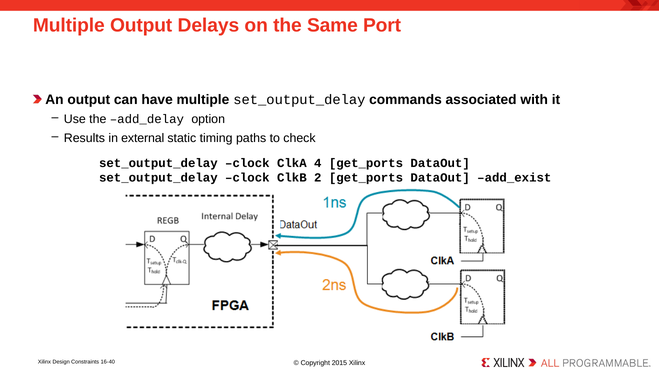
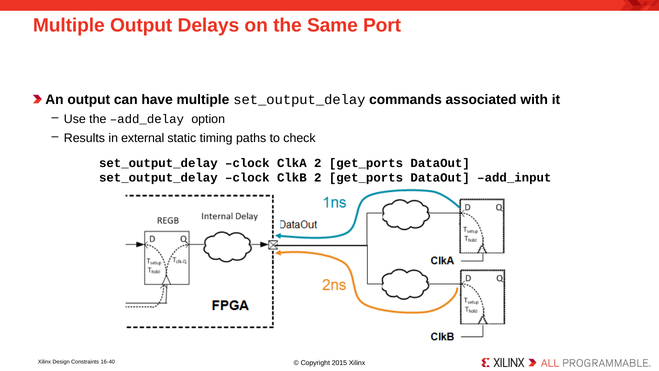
ClkA 4: 4 -> 2
add_exist: add_exist -> add_input
